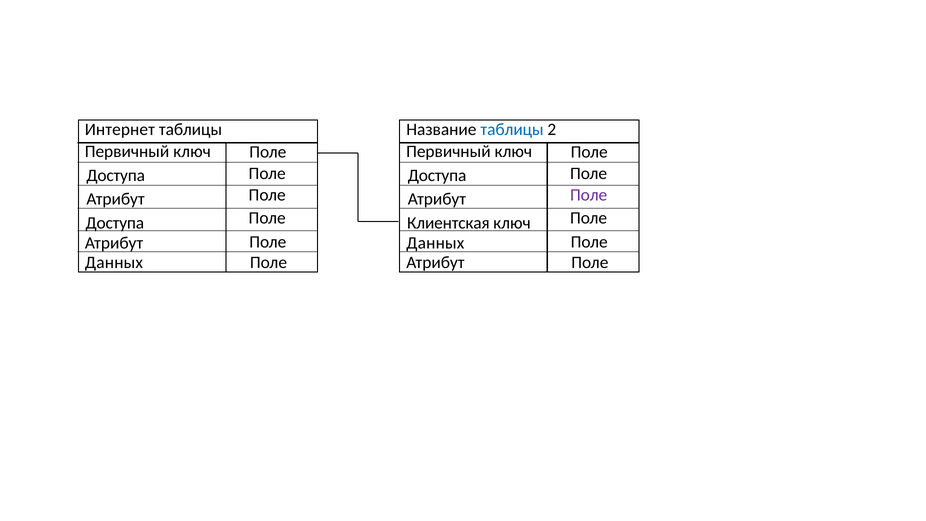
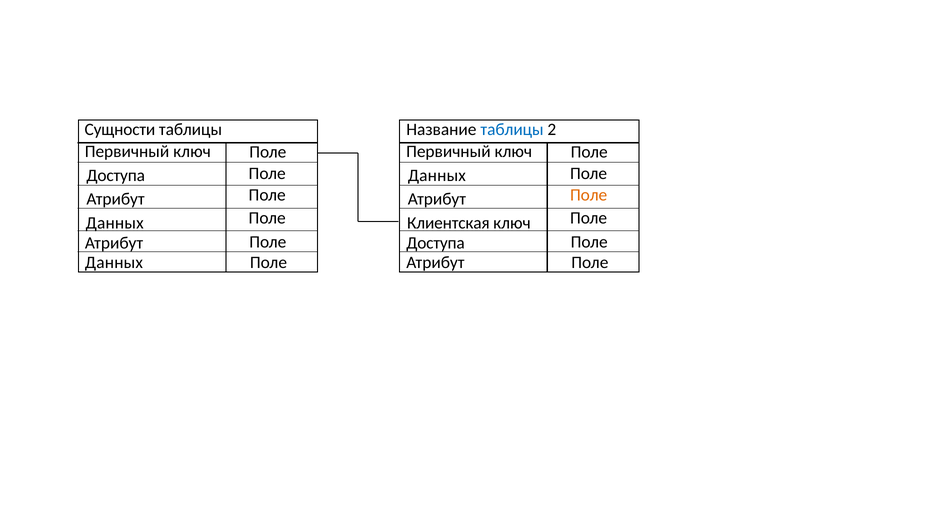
Интернет: Интернет -> Сущности
Доступа at (437, 176): Доступа -> Данных
Поле at (589, 195) colour: purple -> orange
Доступа at (115, 223): Доступа -> Данных
Данных at (435, 243): Данных -> Доступа
